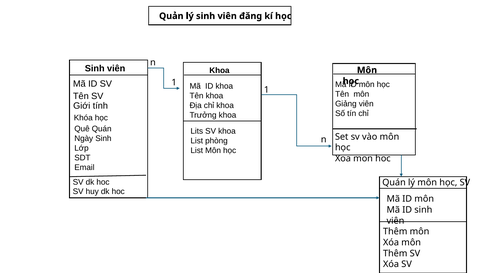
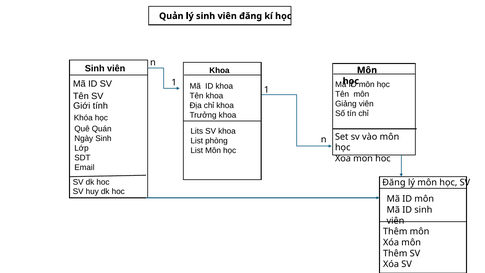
Quán at (394, 182): Quán -> Đăng
